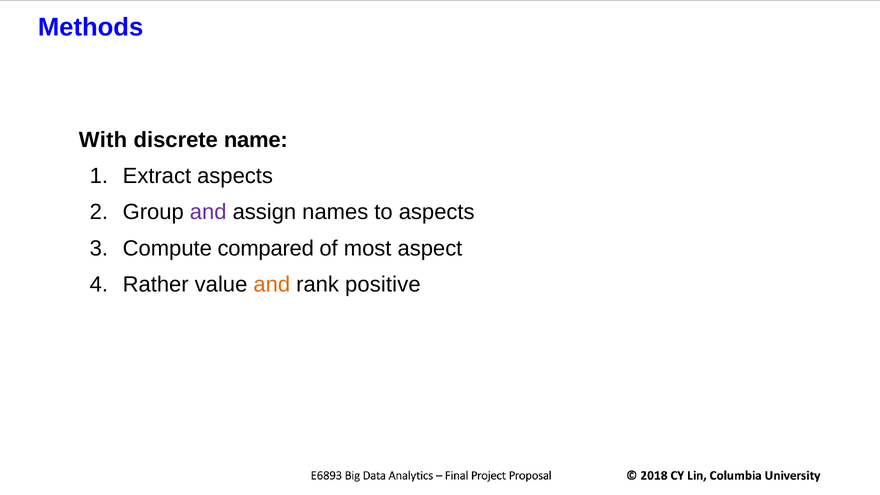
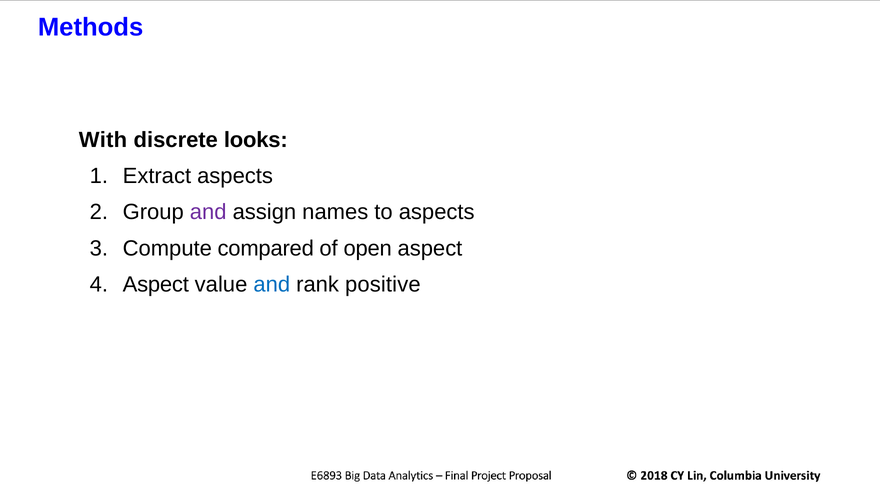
name: name -> looks
most: most -> open
Rather at (156, 284): Rather -> Aspect
and at (272, 284) colour: orange -> blue
